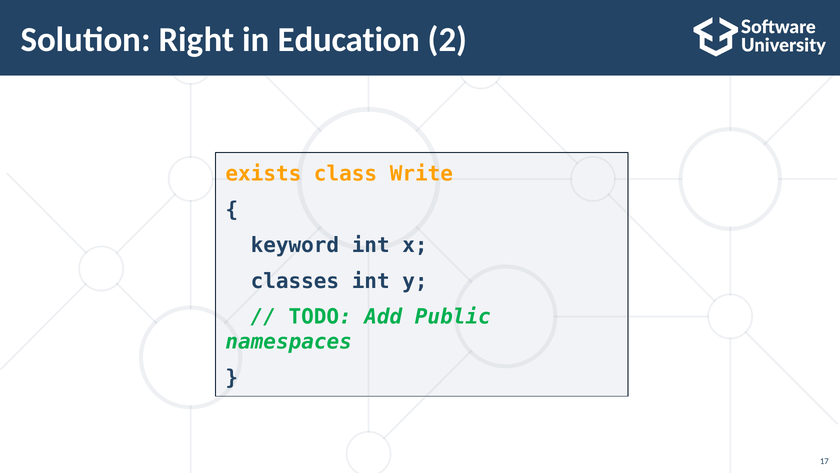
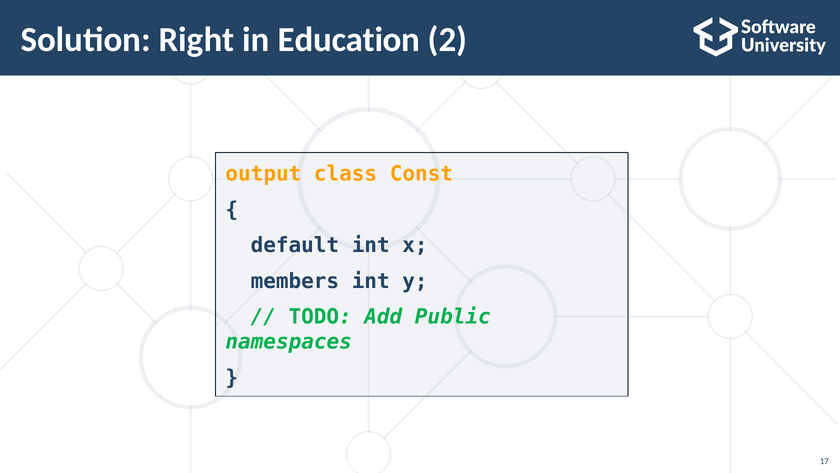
exists: exists -> output
Write: Write -> Const
keyword: keyword -> default
classes: classes -> members
